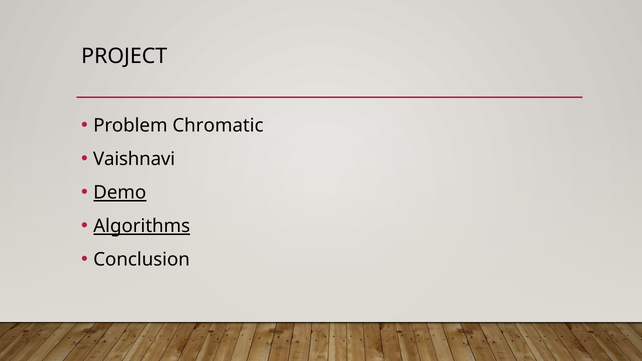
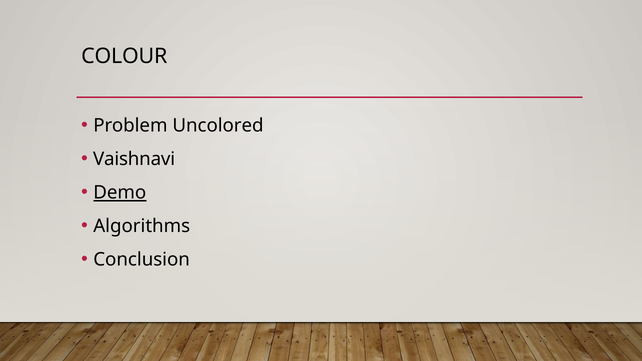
PROJECT: PROJECT -> COLOUR
Chromatic: Chromatic -> Uncolored
Algorithms underline: present -> none
